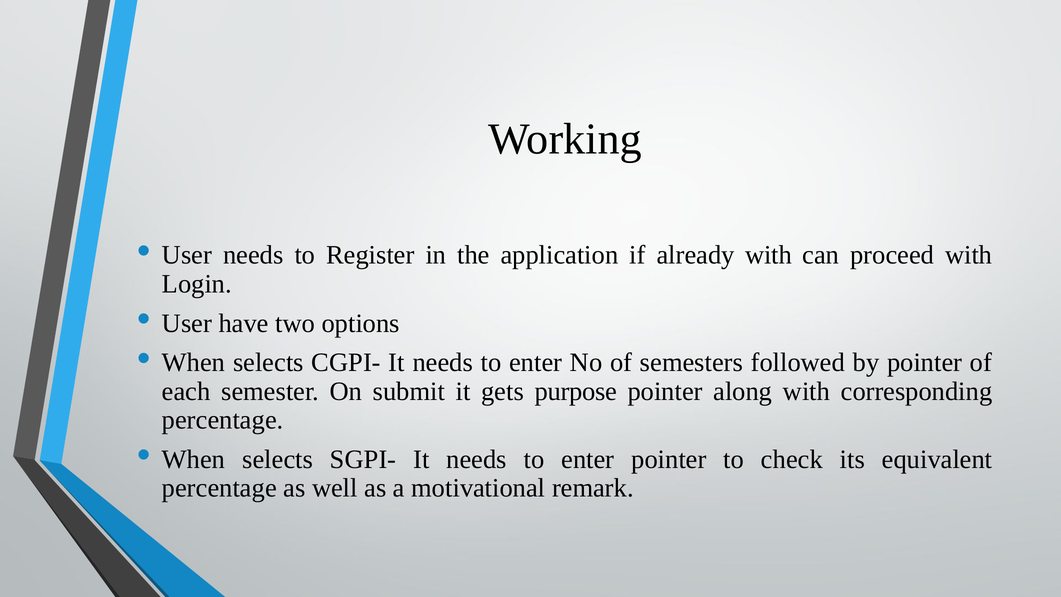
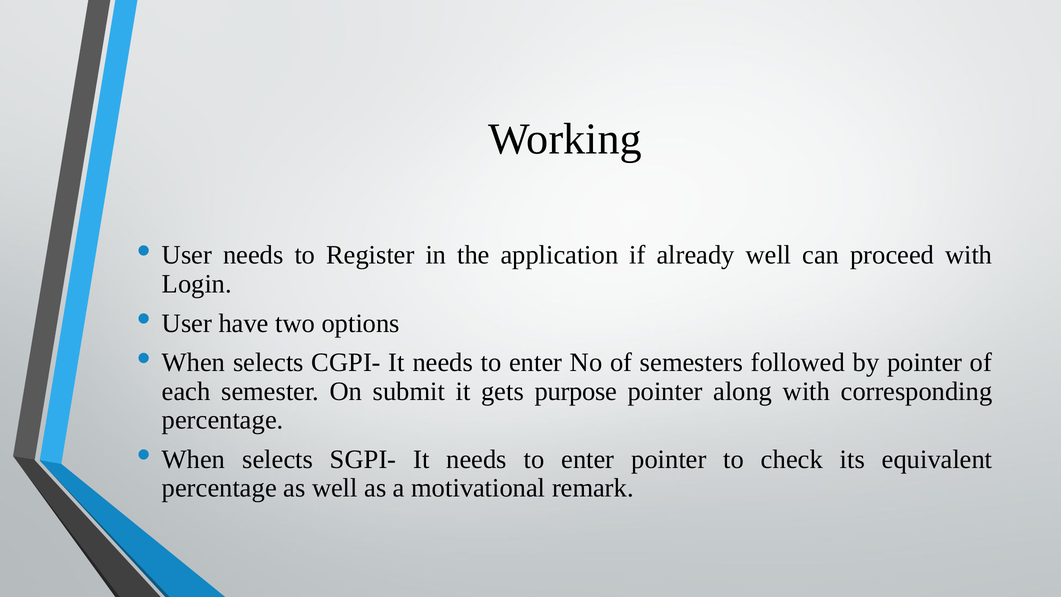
already with: with -> well
